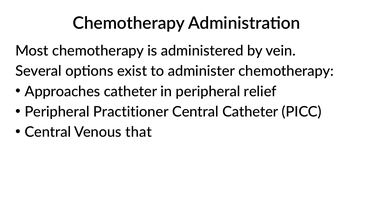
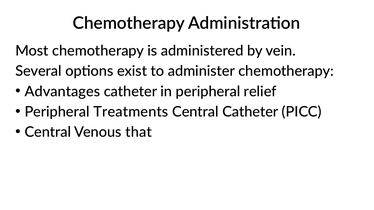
Approaches: Approaches -> Advantages
Practitioner: Practitioner -> Treatments
